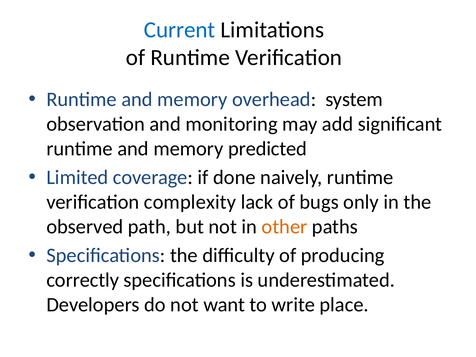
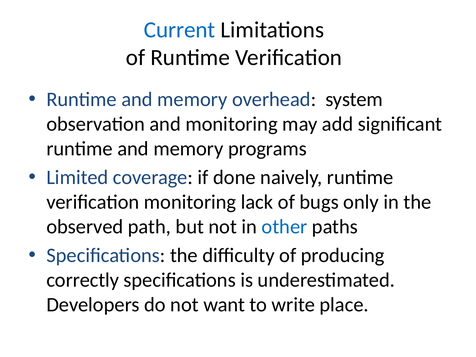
predicted: predicted -> programs
verification complexity: complexity -> monitoring
other colour: orange -> blue
